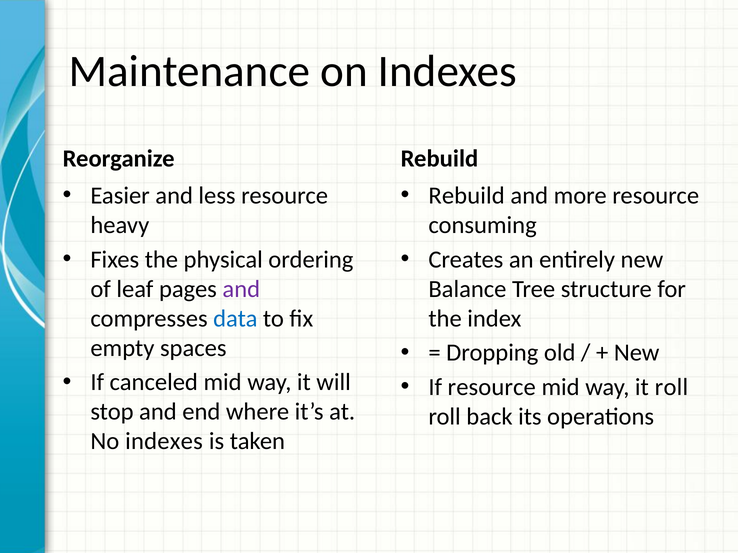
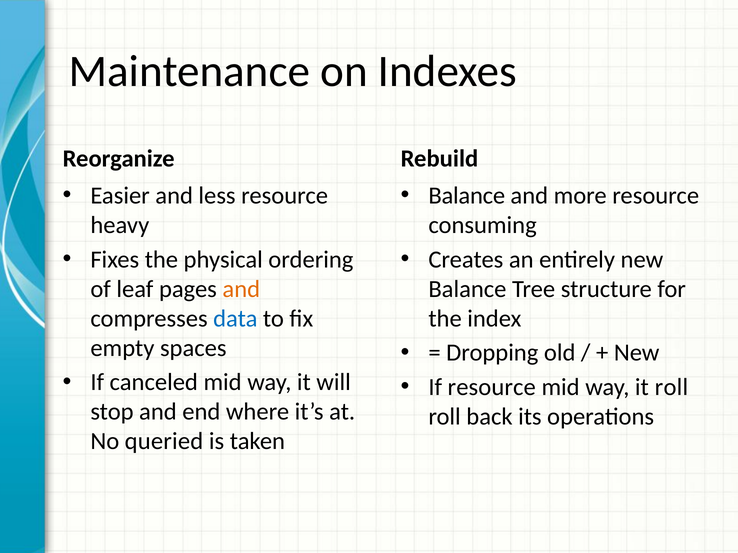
Rebuild at (467, 196): Rebuild -> Balance
and at (241, 289) colour: purple -> orange
No indexes: indexes -> queried
